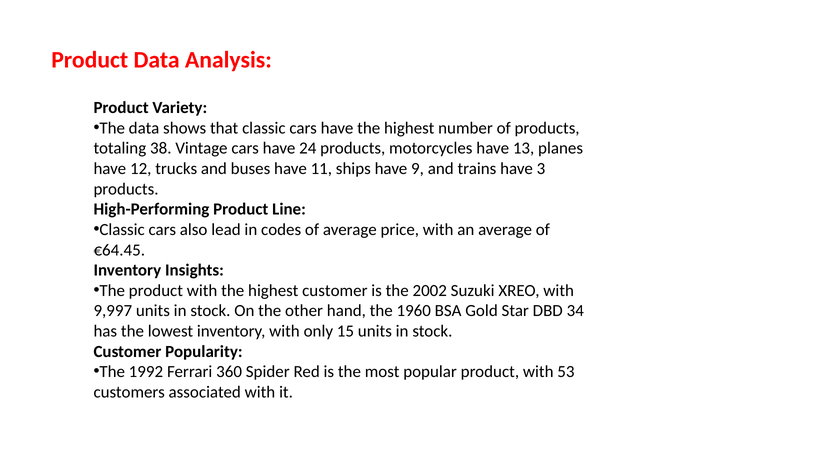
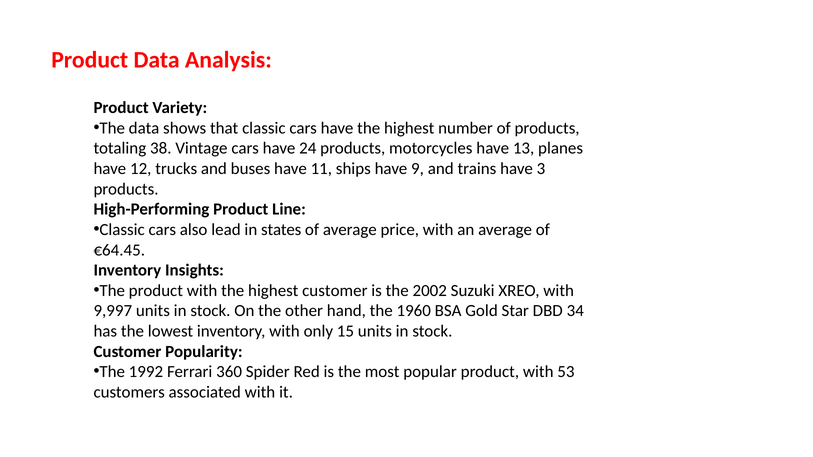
codes: codes -> states
